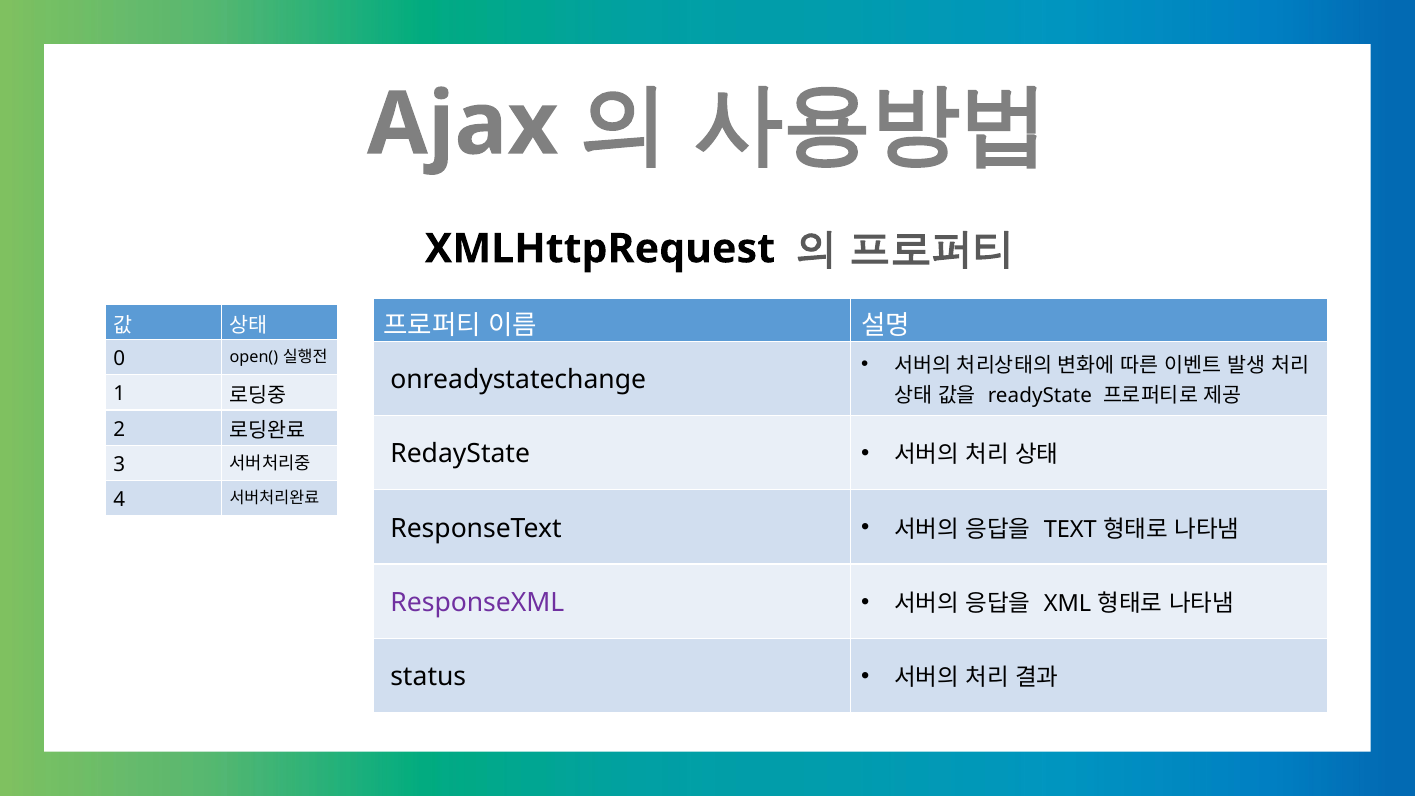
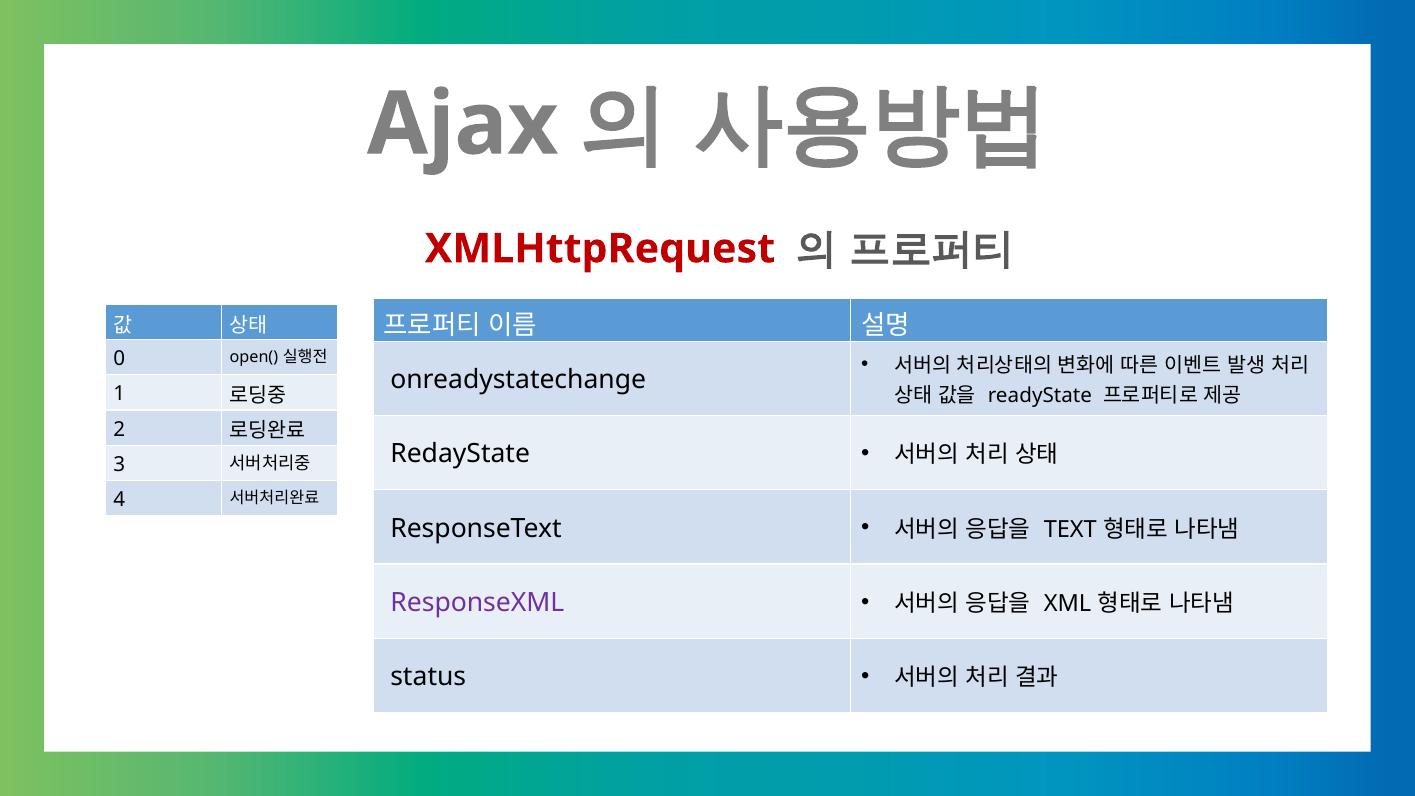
XMLHttpRequest colour: black -> red
